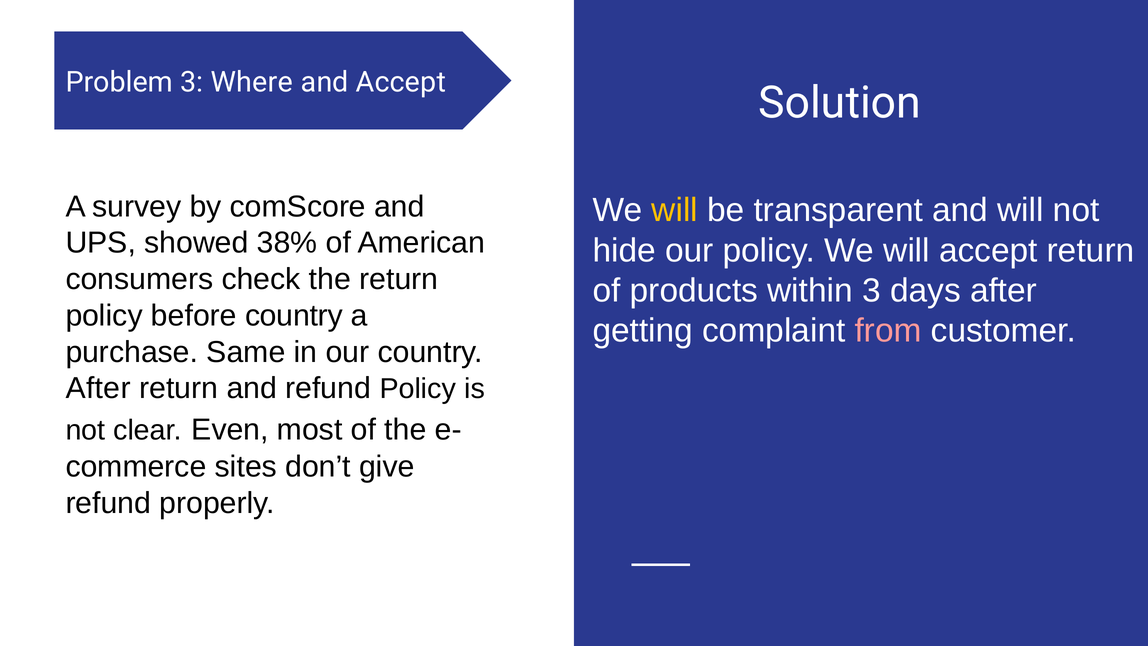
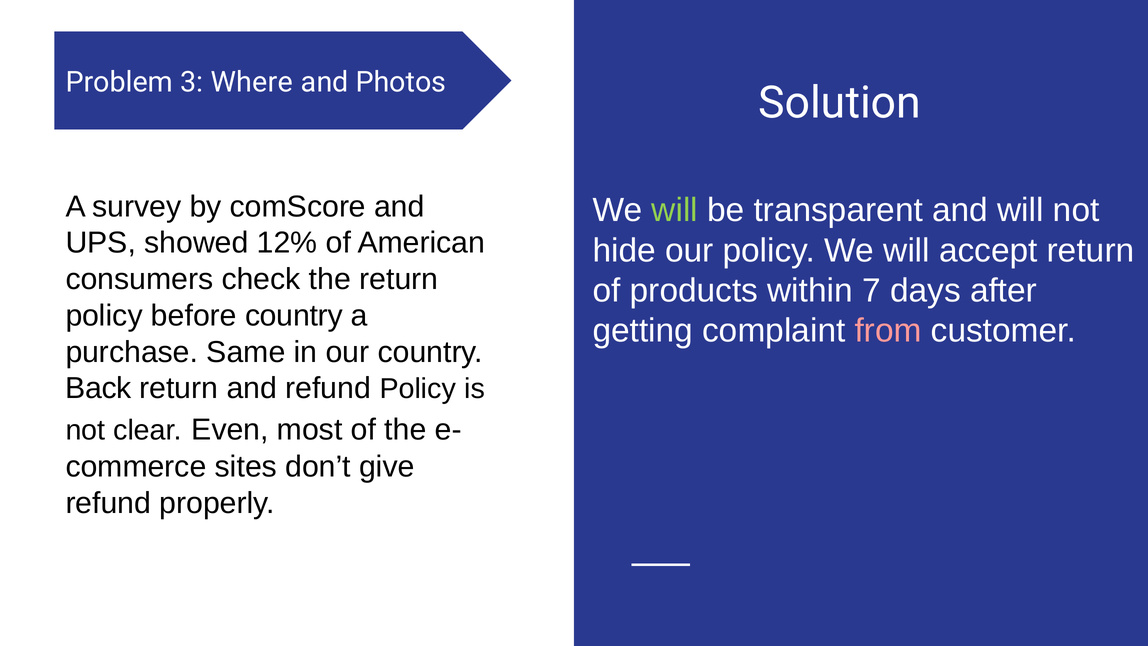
and Accept: Accept -> Photos
will at (675, 210) colour: yellow -> light green
38%: 38% -> 12%
within 3: 3 -> 7
After at (98, 388): After -> Back
